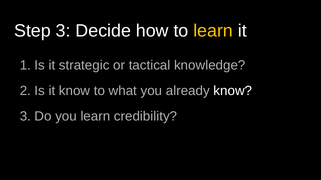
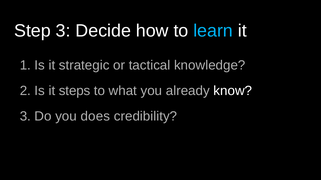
learn at (213, 31) colour: yellow -> light blue
it know: know -> steps
you learn: learn -> does
